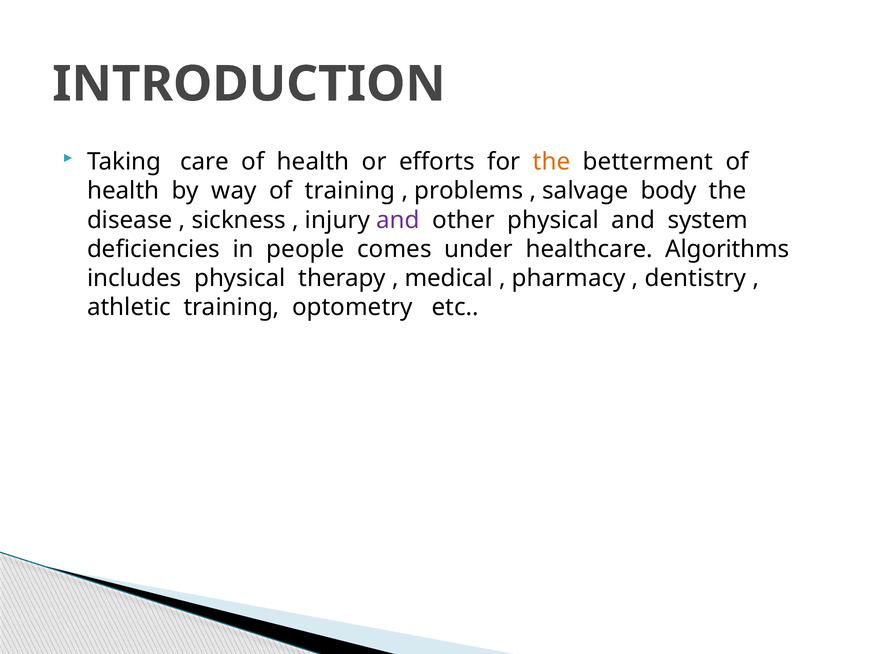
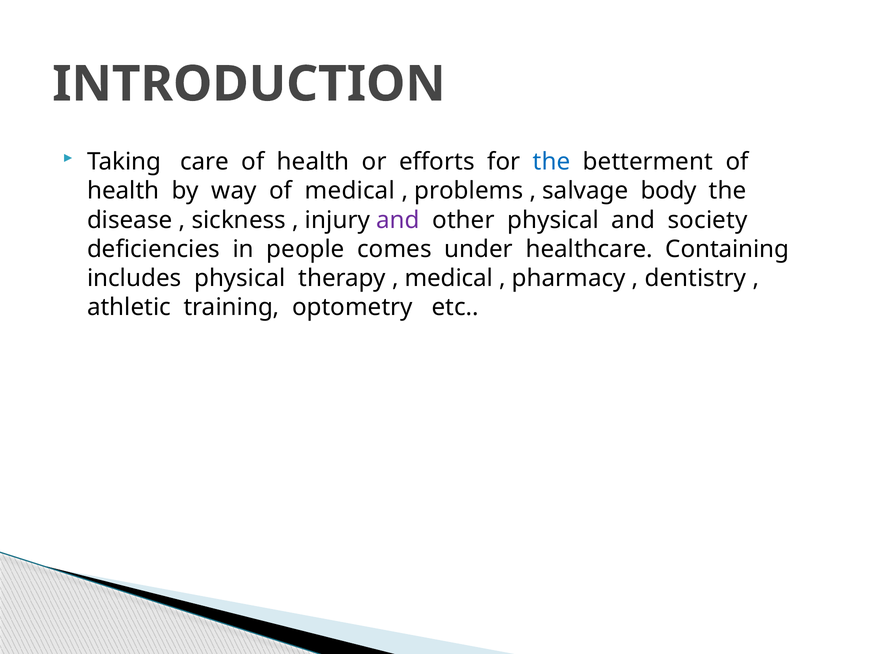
the at (552, 162) colour: orange -> blue
of training: training -> medical
system: system -> society
Algorithms: Algorithms -> Containing
